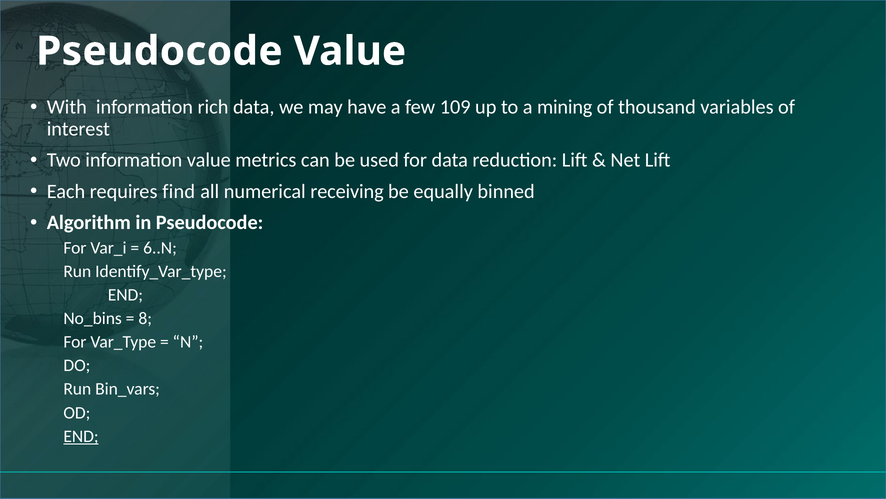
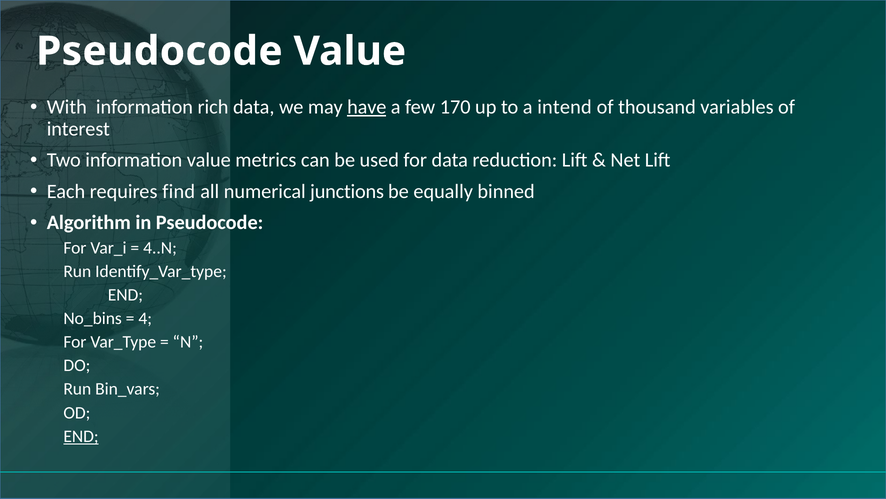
have underline: none -> present
109: 109 -> 170
mining: mining -> intend
receiving: receiving -> junctions
6..N: 6..N -> 4..N
8: 8 -> 4
